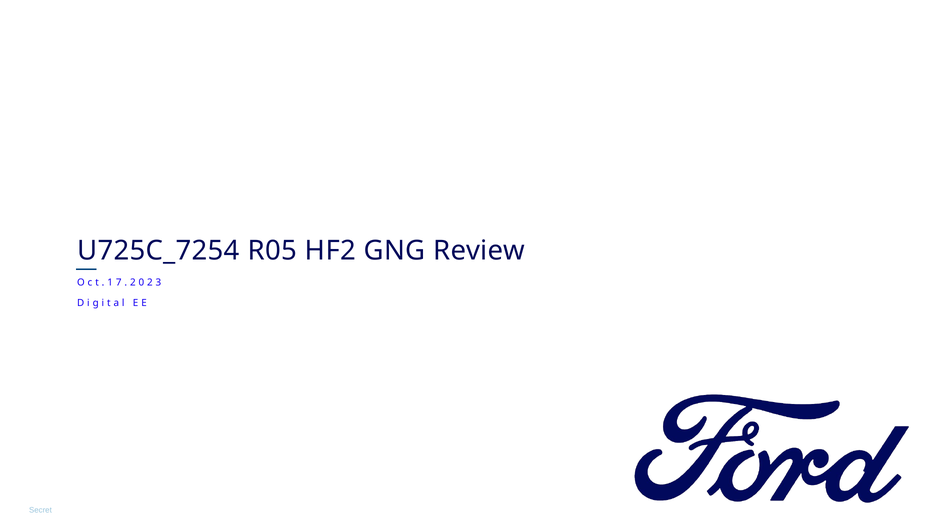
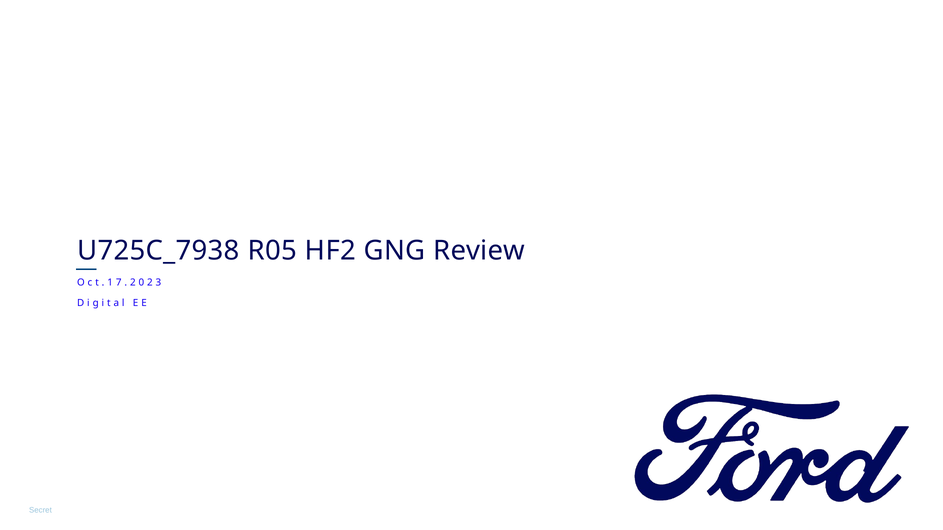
U725C_7254: U725C_7254 -> U725C_7938
